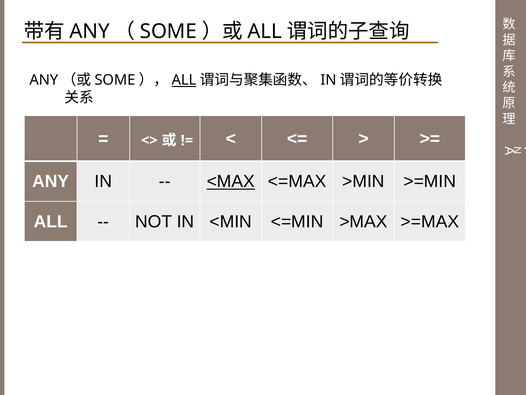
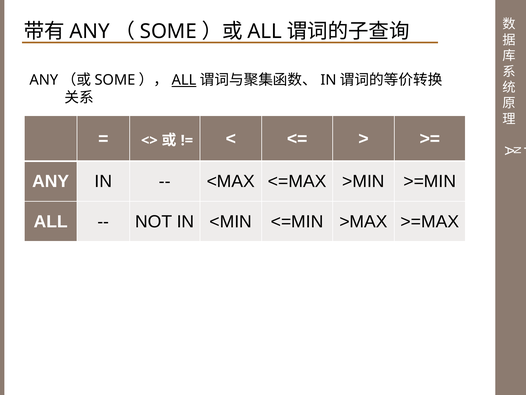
<MAX underline: present -> none
